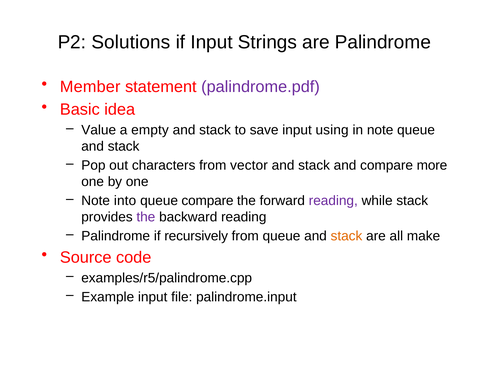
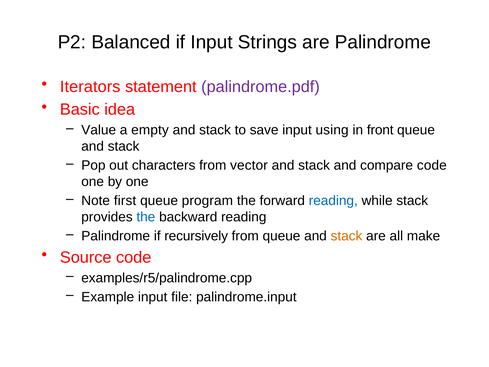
Solutions: Solutions -> Balanced
Member: Member -> Iterators
in note: note -> front
compare more: more -> code
into: into -> first
queue compare: compare -> program
reading at (333, 201) colour: purple -> blue
the at (146, 217) colour: purple -> blue
